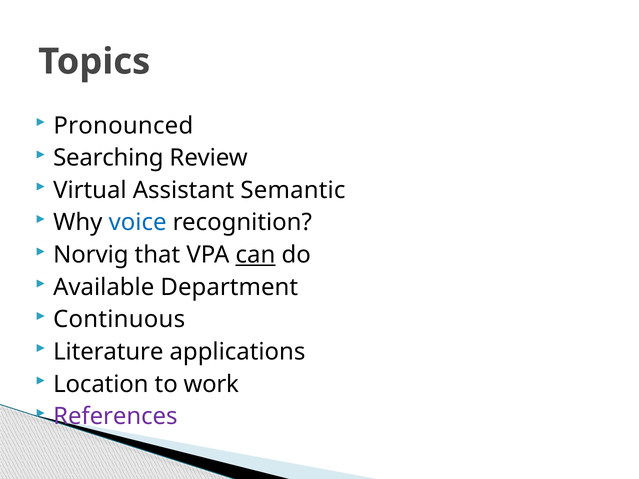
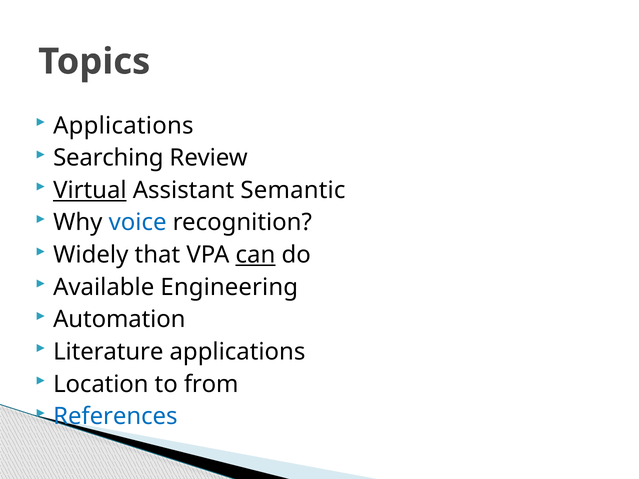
Pronounced at (123, 126): Pronounced -> Applications
Virtual underline: none -> present
Norvig: Norvig -> Widely
Department: Department -> Engineering
Continuous: Continuous -> Automation
work: work -> from
References colour: purple -> blue
